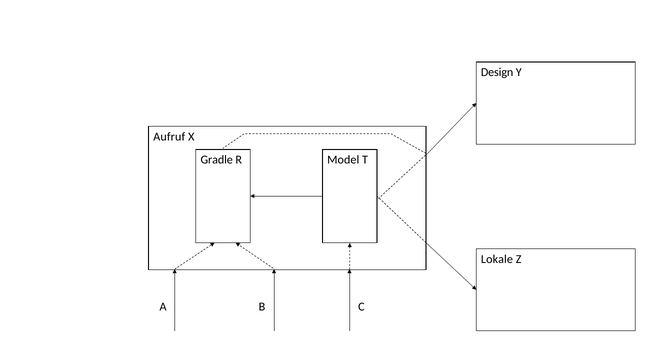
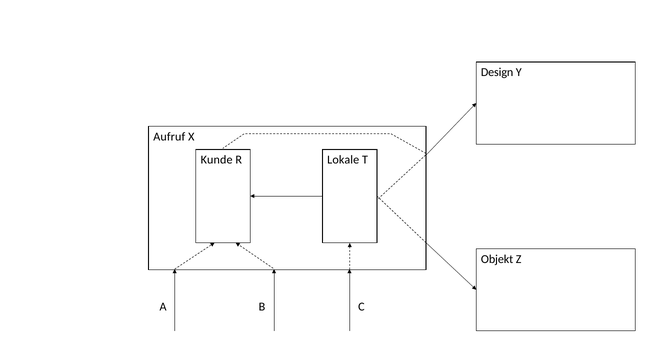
Gradle: Gradle -> Kunde
Model: Model -> Lokale
Lokale: Lokale -> Objekt
